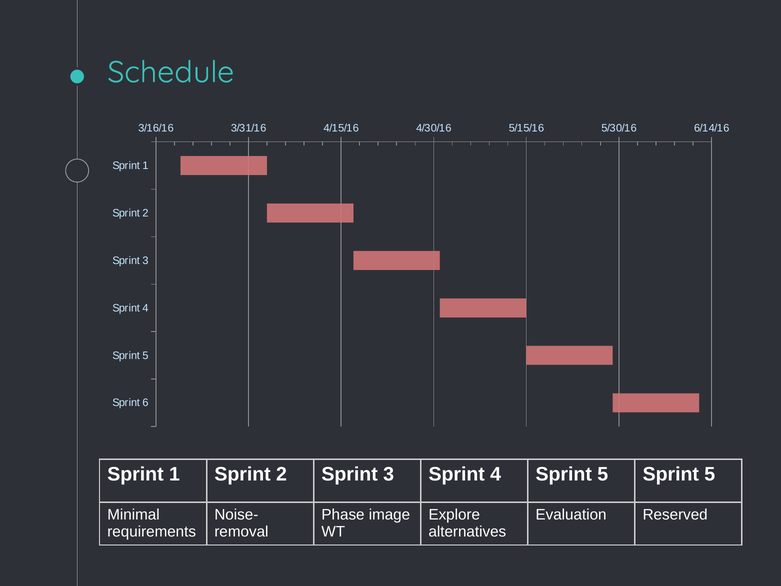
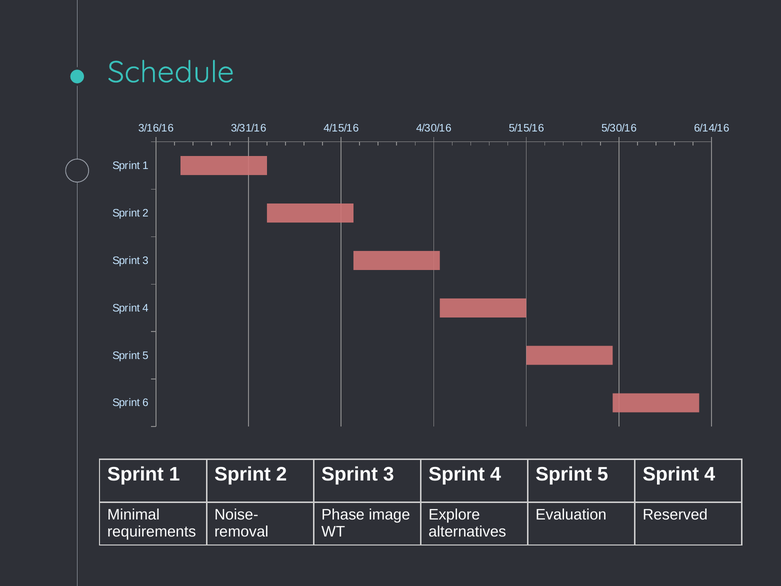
5 Sprint 5: 5 -> 4
